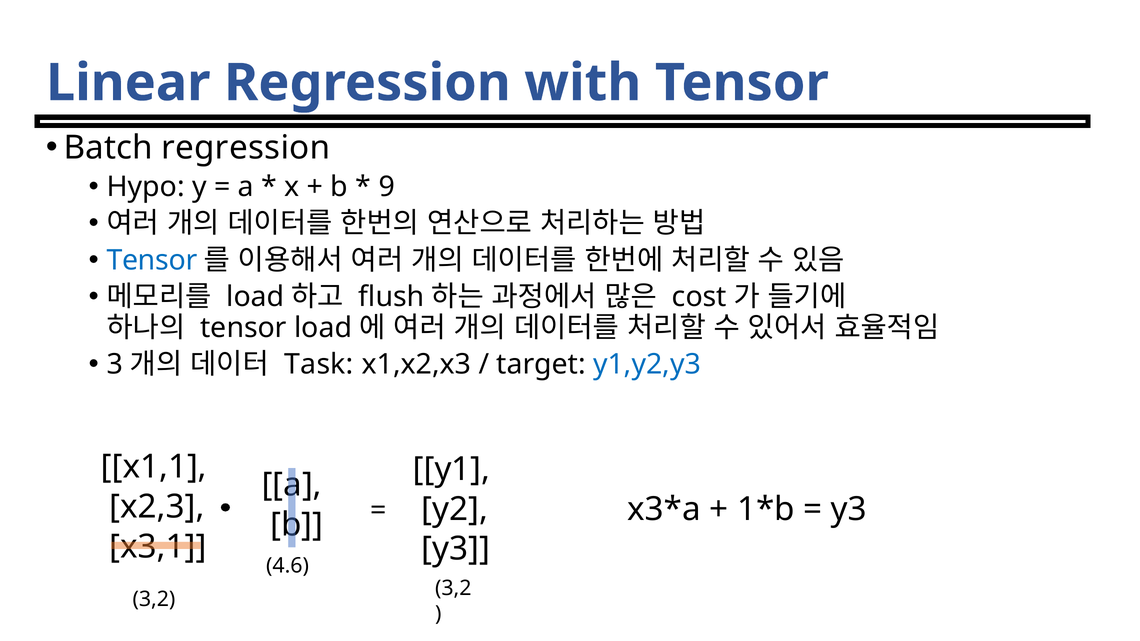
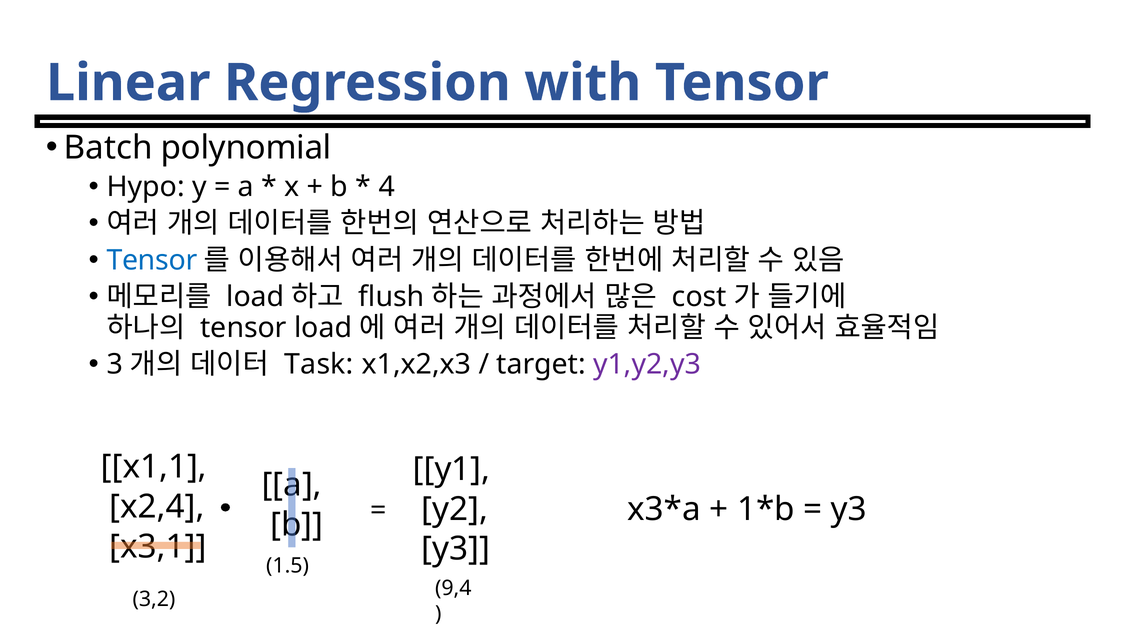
Batch regression: regression -> polynomial
9: 9 -> 4
y1,y2,y3 colour: blue -> purple
x2,3: x2,3 -> x2,4
4.6: 4.6 -> 1.5
3,2 at (453, 588): 3,2 -> 9,4
